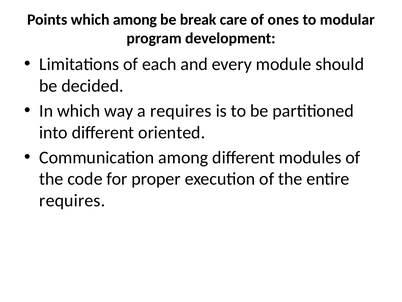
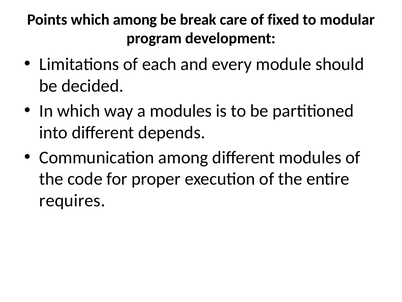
ones: ones -> fixed
a requires: requires -> modules
oriented: oriented -> depends
